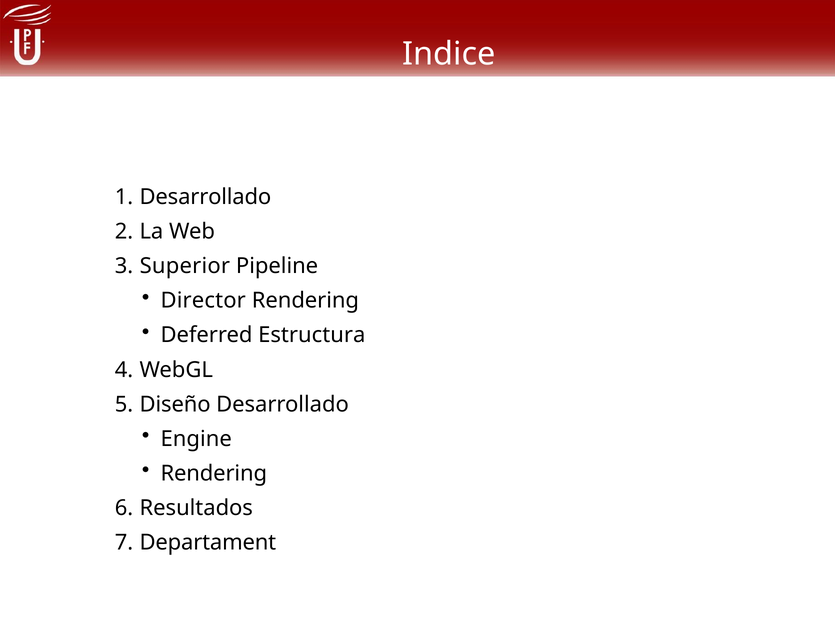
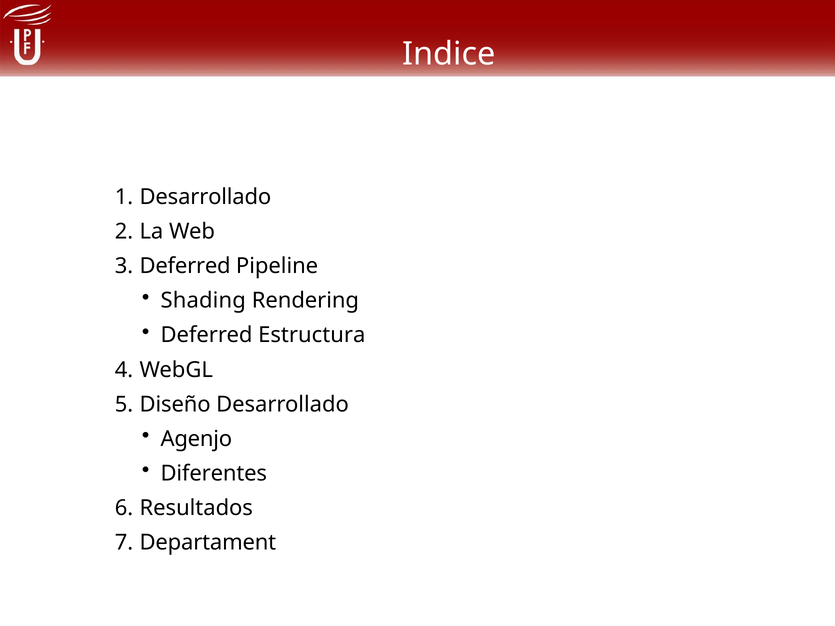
Superior at (185, 266): Superior -> Deferred
Director: Director -> Shading
Engine: Engine -> Agenjo
Rendering at (214, 474): Rendering -> Diferentes
